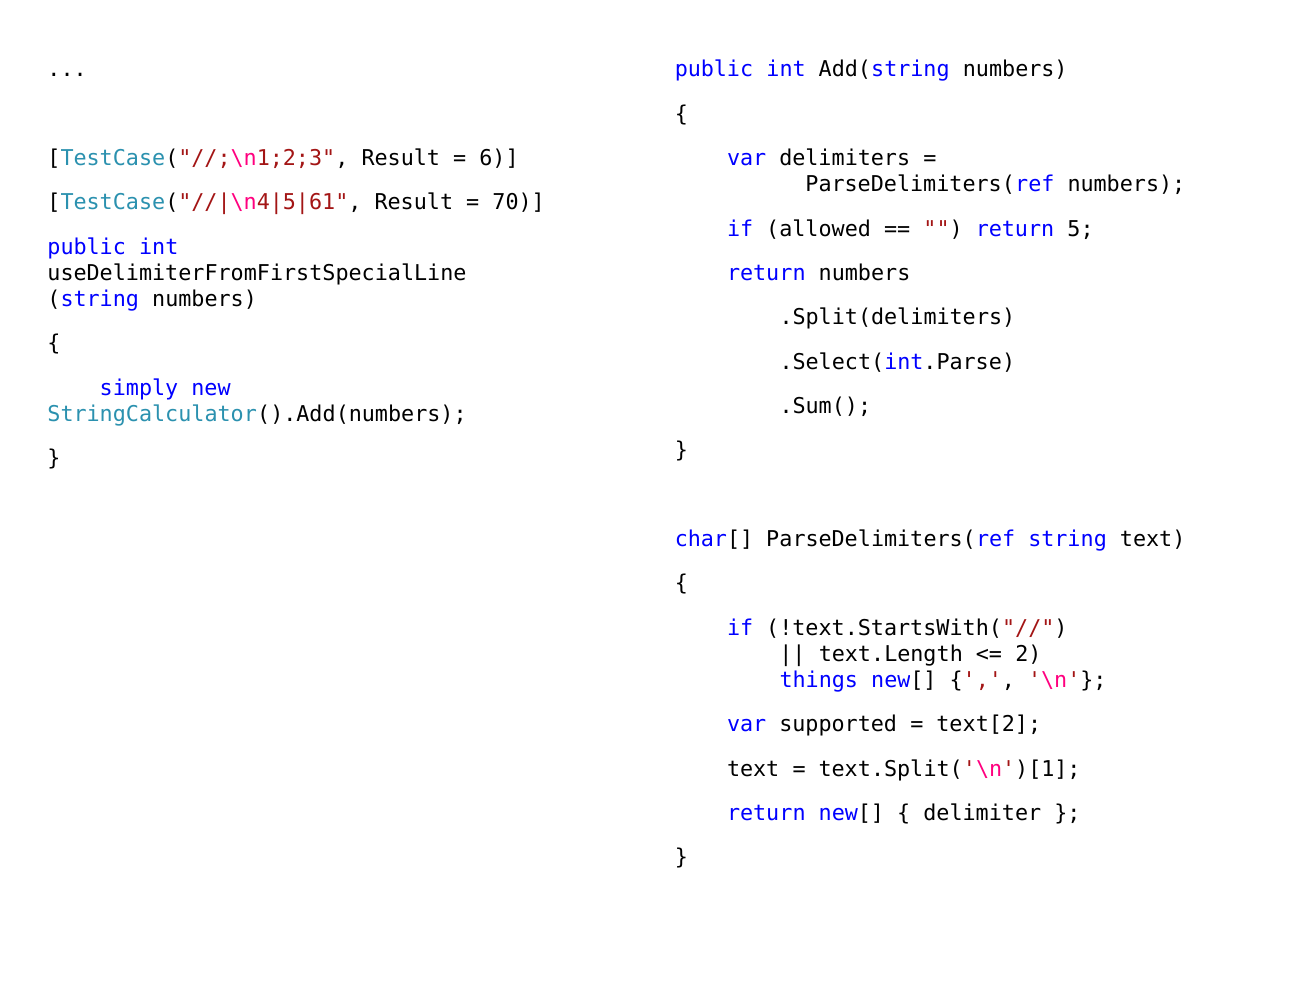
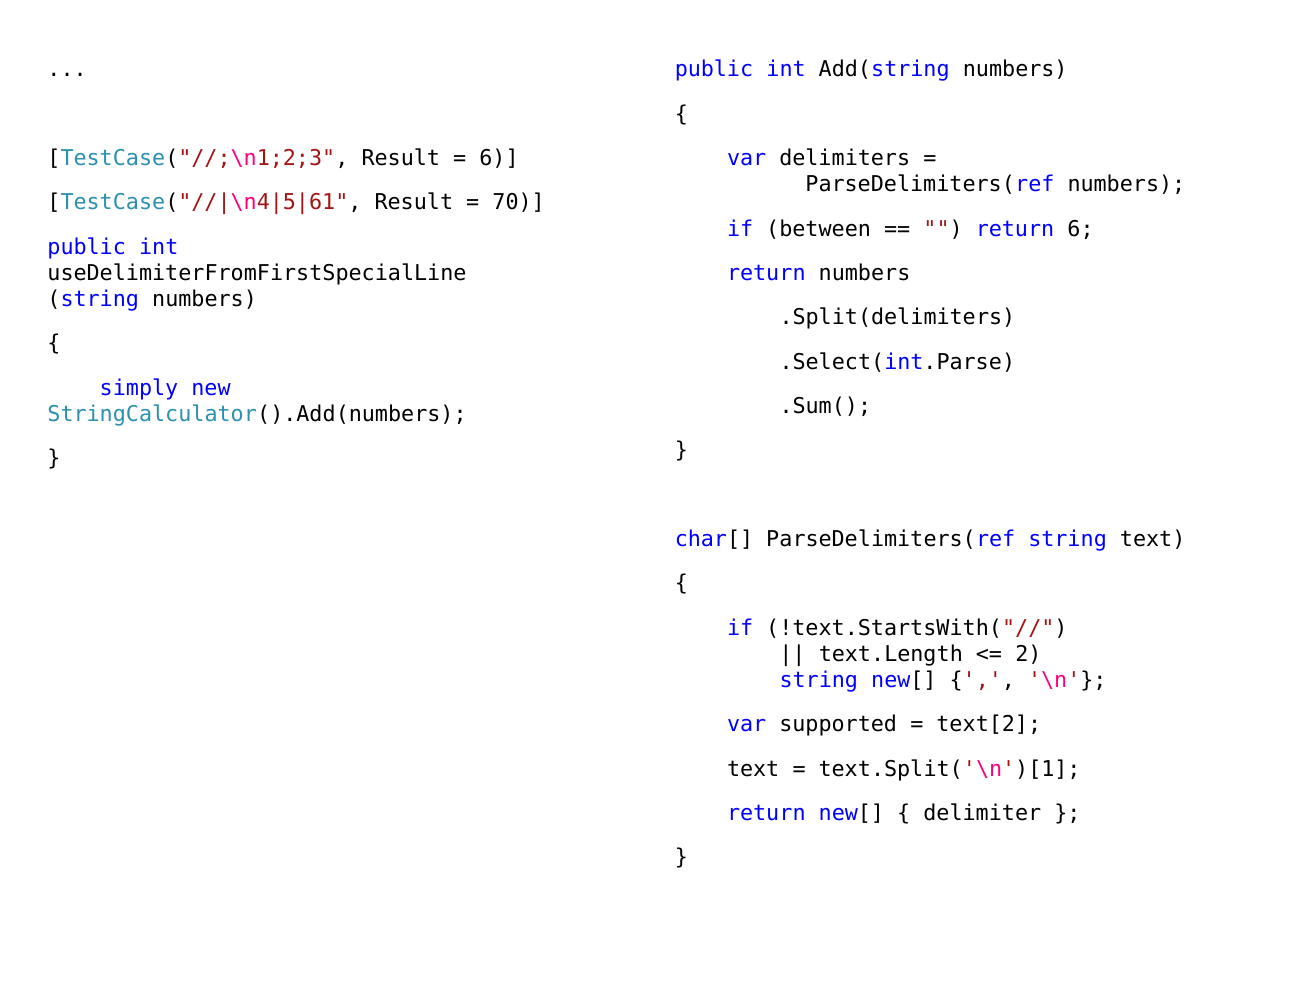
allowed: allowed -> between
return 5: 5 -> 6
things at (819, 680): things -> string
